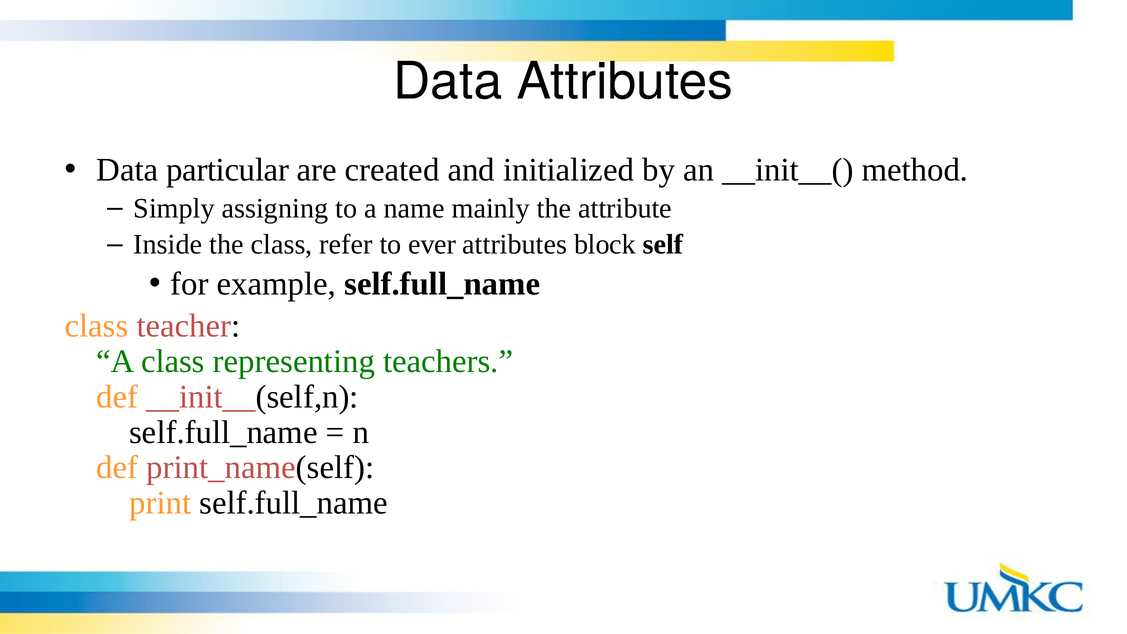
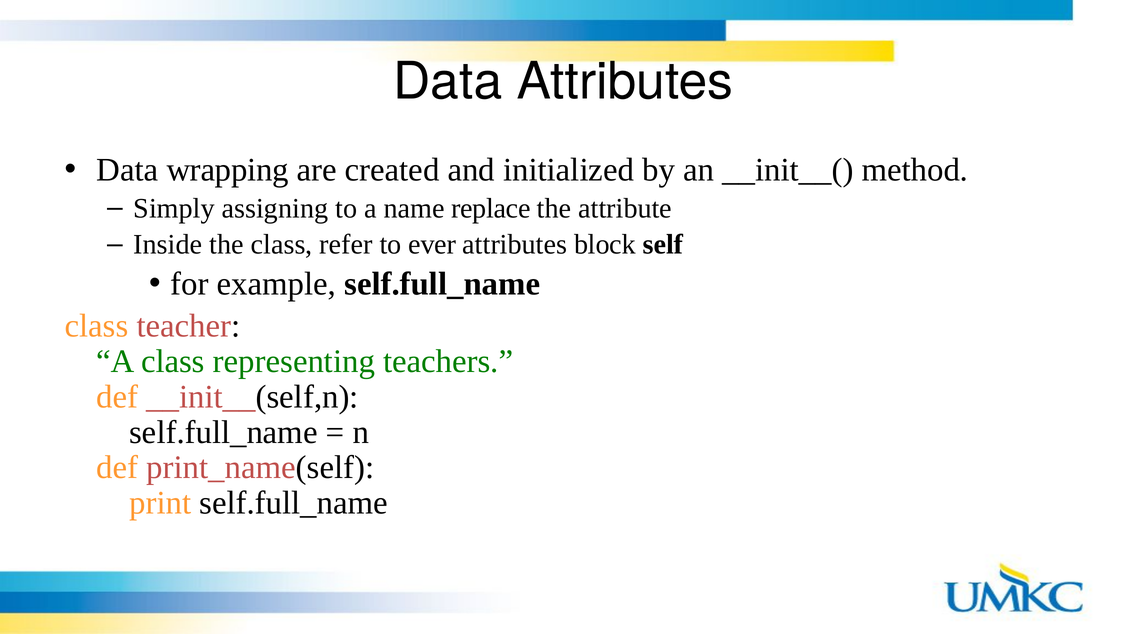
particular: particular -> wrapping
mainly: mainly -> replace
